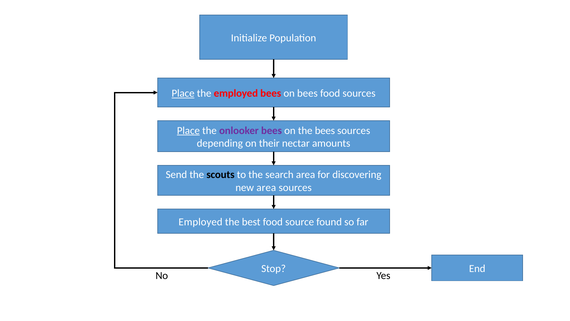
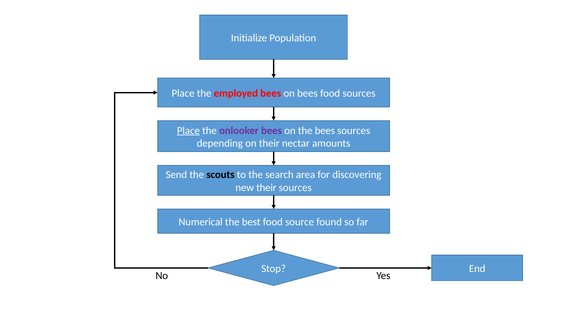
Place at (183, 93) underline: present -> none
new area: area -> their
Employed at (201, 222): Employed -> Numerical
